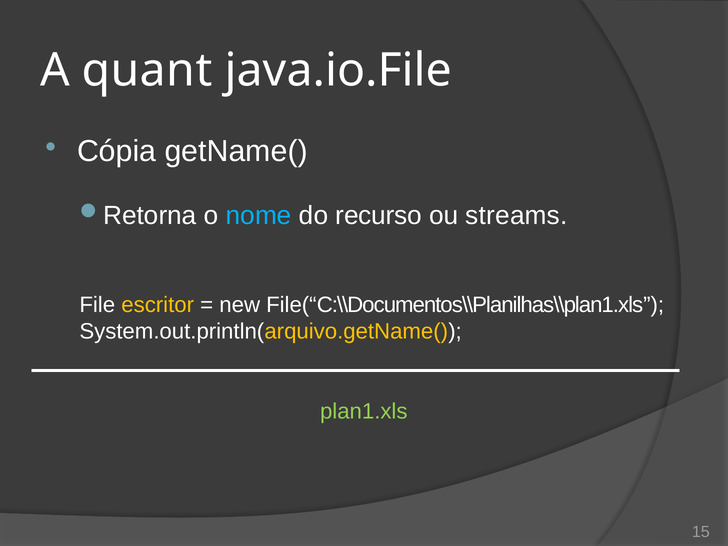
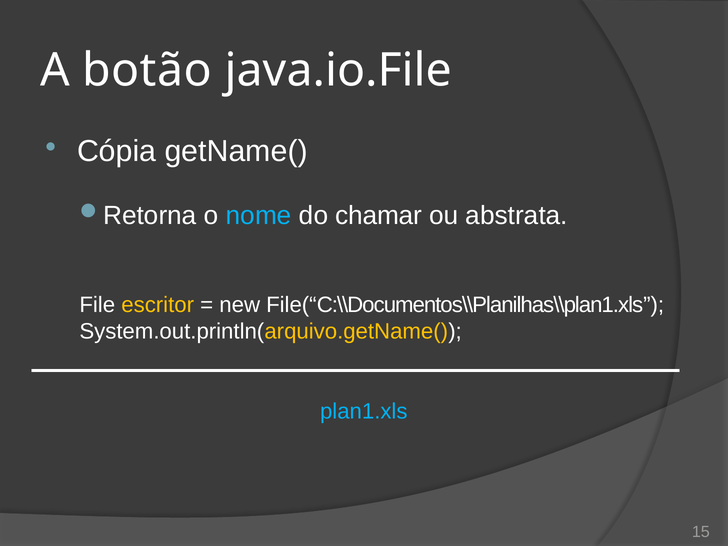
quant: quant -> botão
recurso: recurso -> chamar
streams: streams -> abstrata
plan1.xls colour: light green -> light blue
